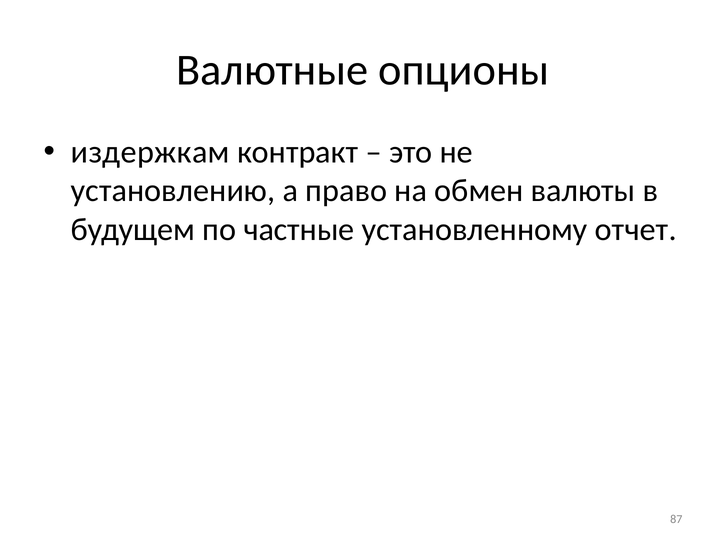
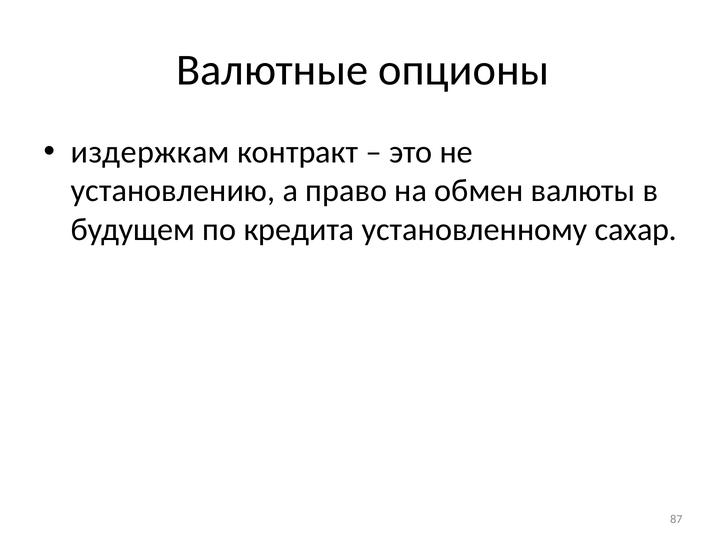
частные: частные -> кредита
отчет: отчет -> сахар
